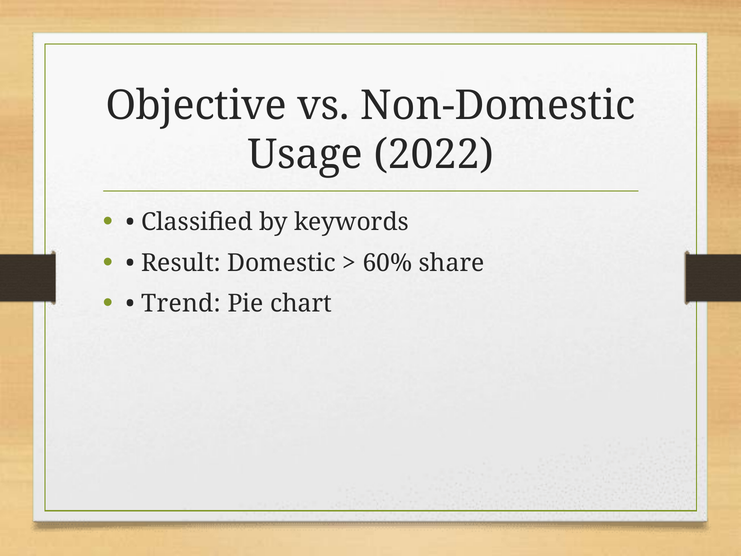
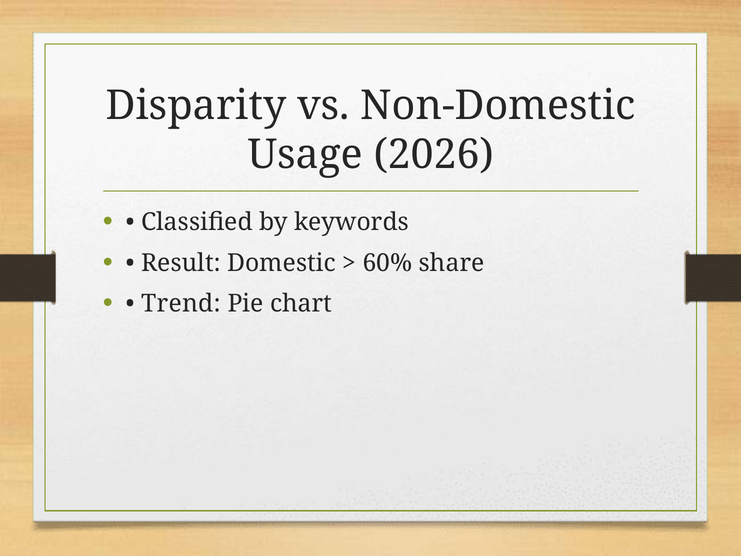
Objective: Objective -> Disparity
2022: 2022 -> 2026
